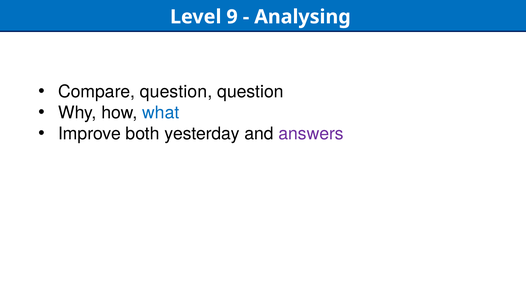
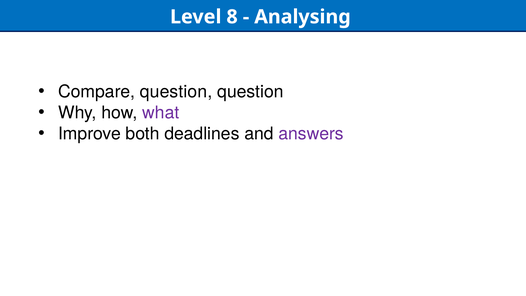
9: 9 -> 8
what colour: blue -> purple
yesterday: yesterday -> deadlines
